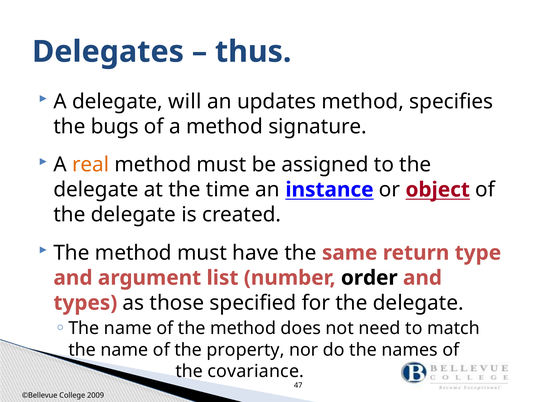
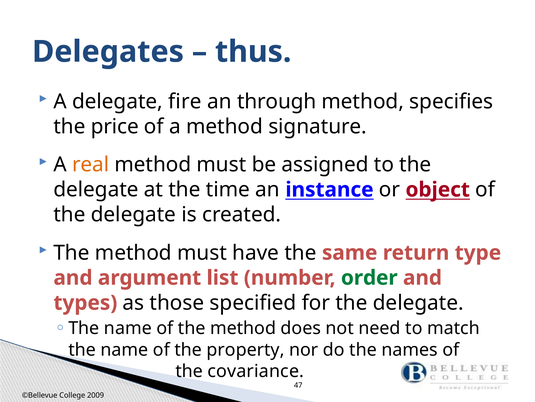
will: will -> fire
updates: updates -> through
bugs: bugs -> price
order colour: black -> green
